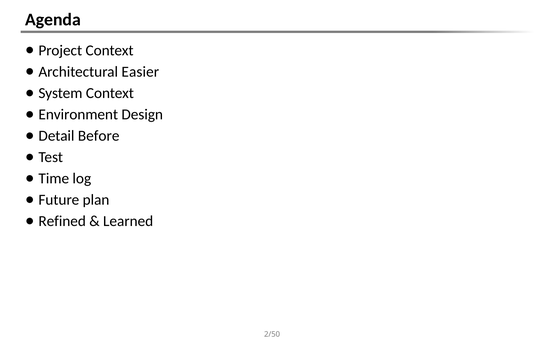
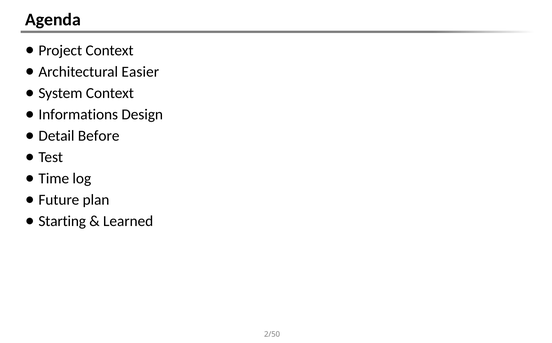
Environment: Environment -> Informations
Refined: Refined -> Starting
